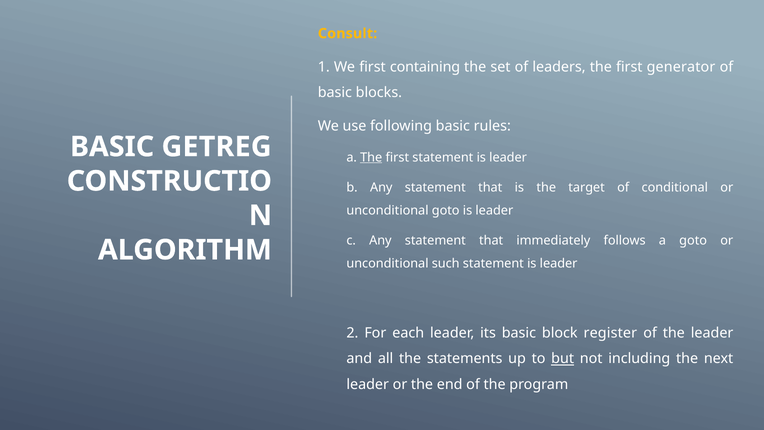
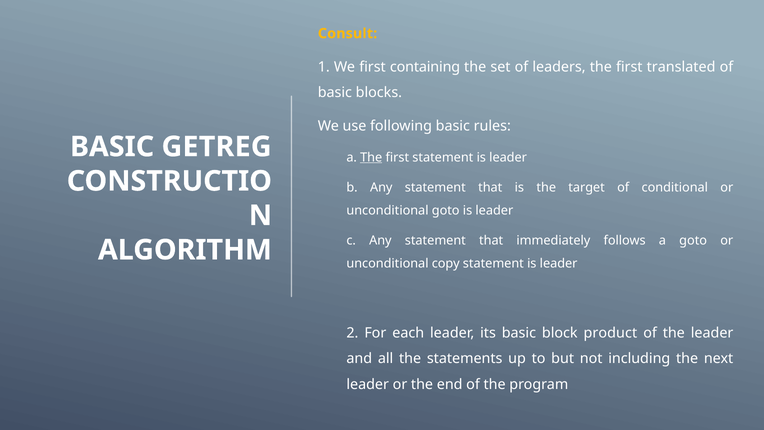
generator: generator -> translated
such: such -> copy
register: register -> product
but underline: present -> none
